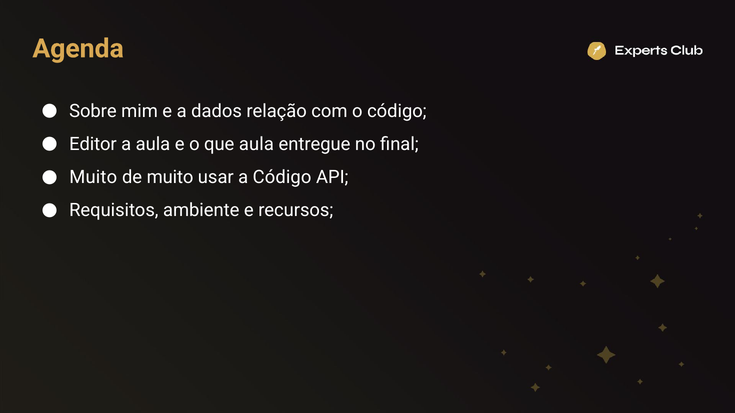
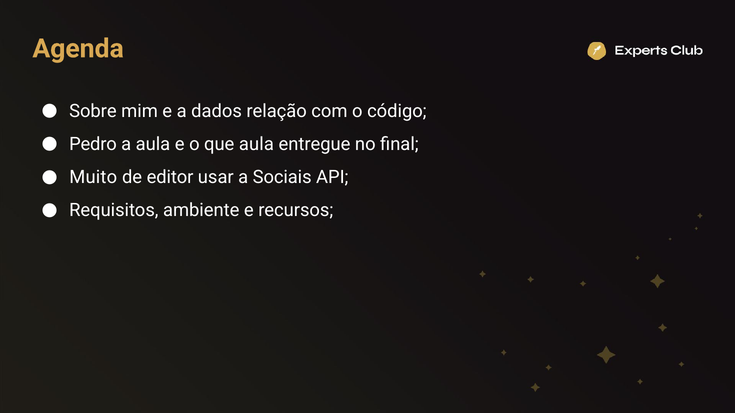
Editor: Editor -> Pedro
de muito: muito -> editor
a Código: Código -> Sociais
